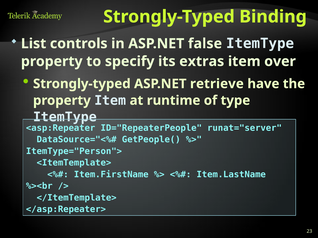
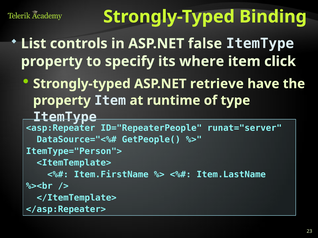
extras: extras -> where
over: over -> click
